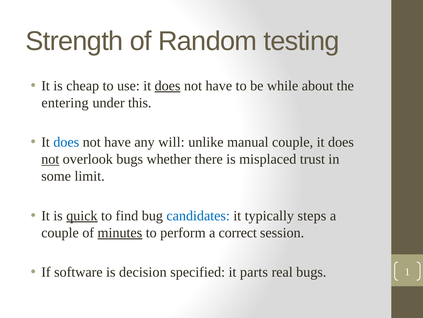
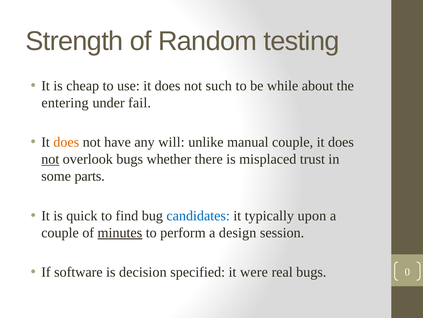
does at (168, 86) underline: present -> none
have at (219, 86): have -> such
this: this -> fail
does at (66, 142) colour: blue -> orange
limit: limit -> parts
quick underline: present -> none
steps: steps -> upon
correct: correct -> design
parts: parts -> were
1: 1 -> 0
